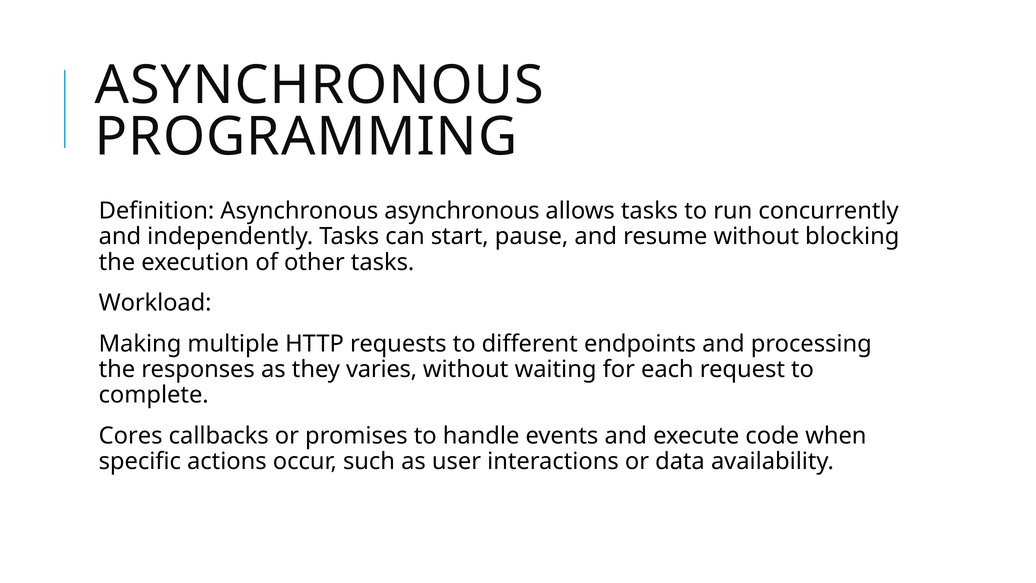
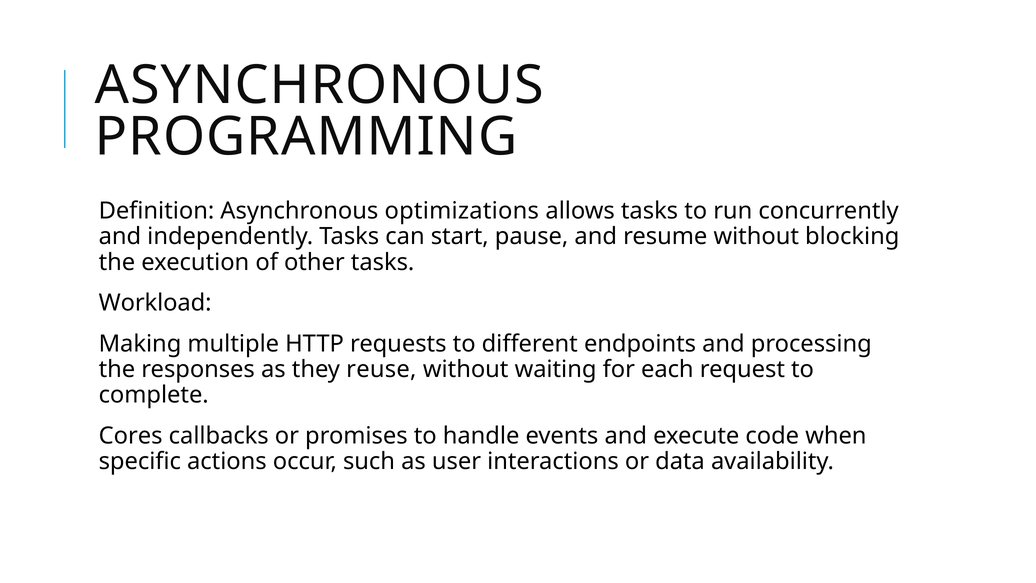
Asynchronous asynchronous: asynchronous -> optimizations
varies: varies -> reuse
